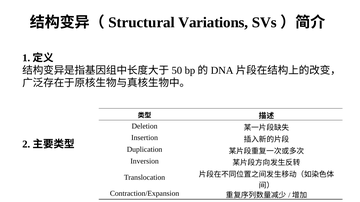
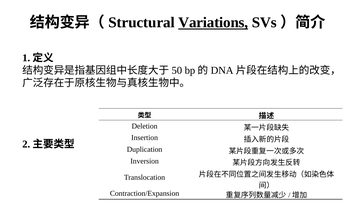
Variations underline: none -> present
